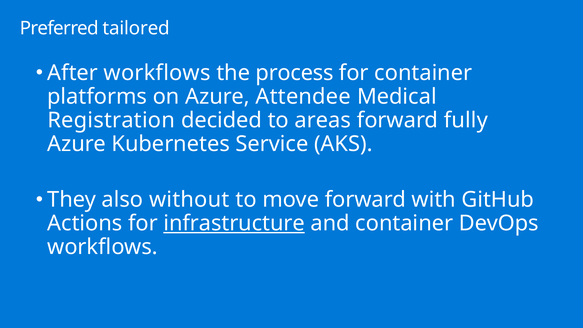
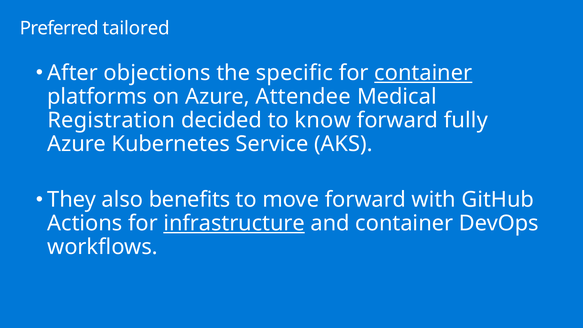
After workflows: workflows -> objections
process: process -> specific
container at (423, 73) underline: none -> present
areas: areas -> know
without: without -> benefits
